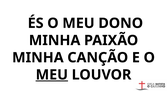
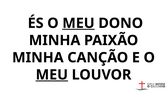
MEU at (78, 23) underline: none -> present
